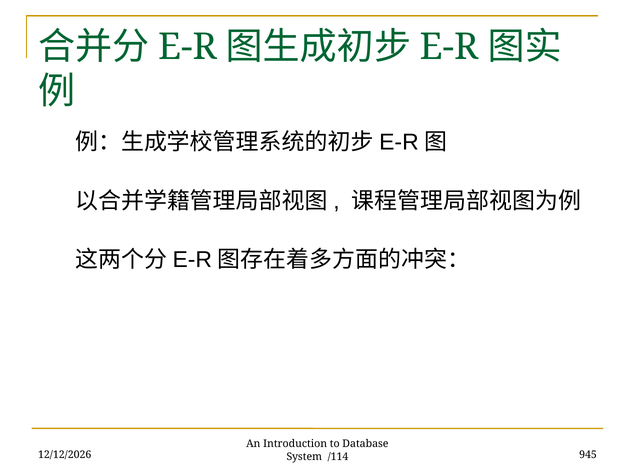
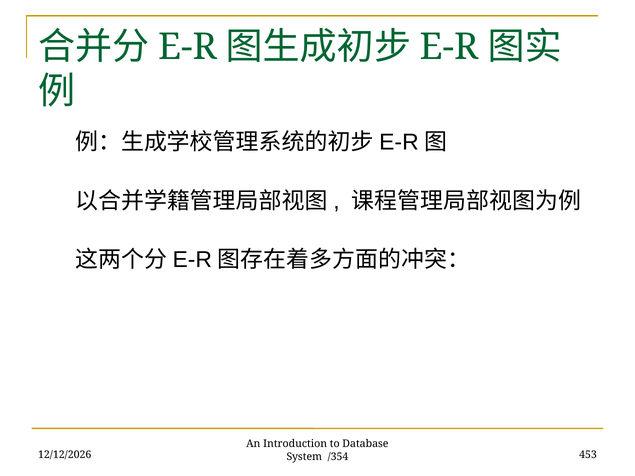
945: 945 -> 453
/114: /114 -> /354
